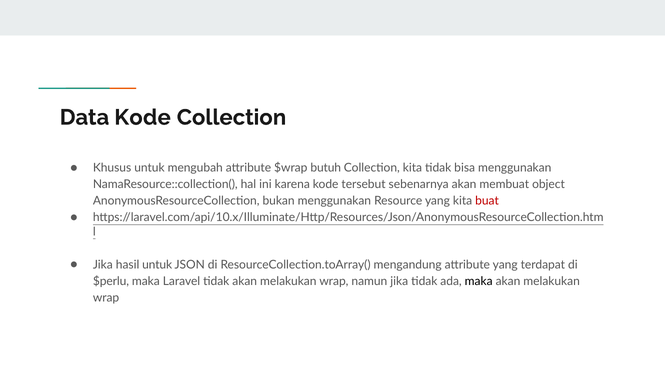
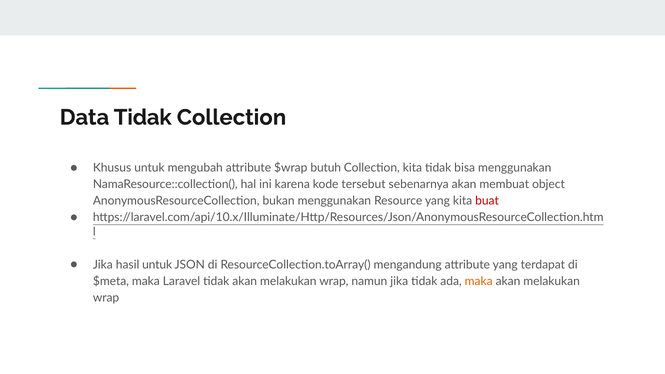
Data Kode: Kode -> Tidak
$perlu: $perlu -> $meta
maka at (479, 281) colour: black -> orange
